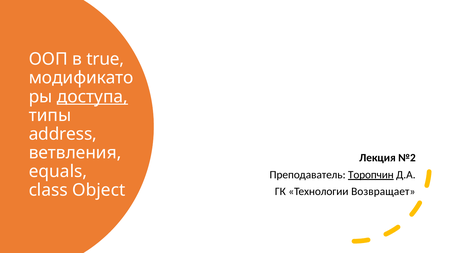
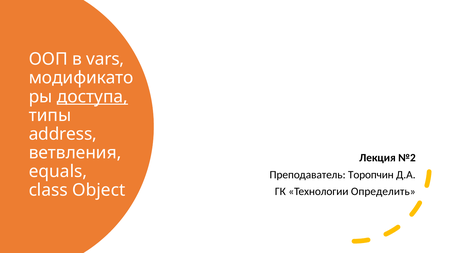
true: true -> vars
Торопчин underline: present -> none
Возвращает: Возвращает -> Определить
